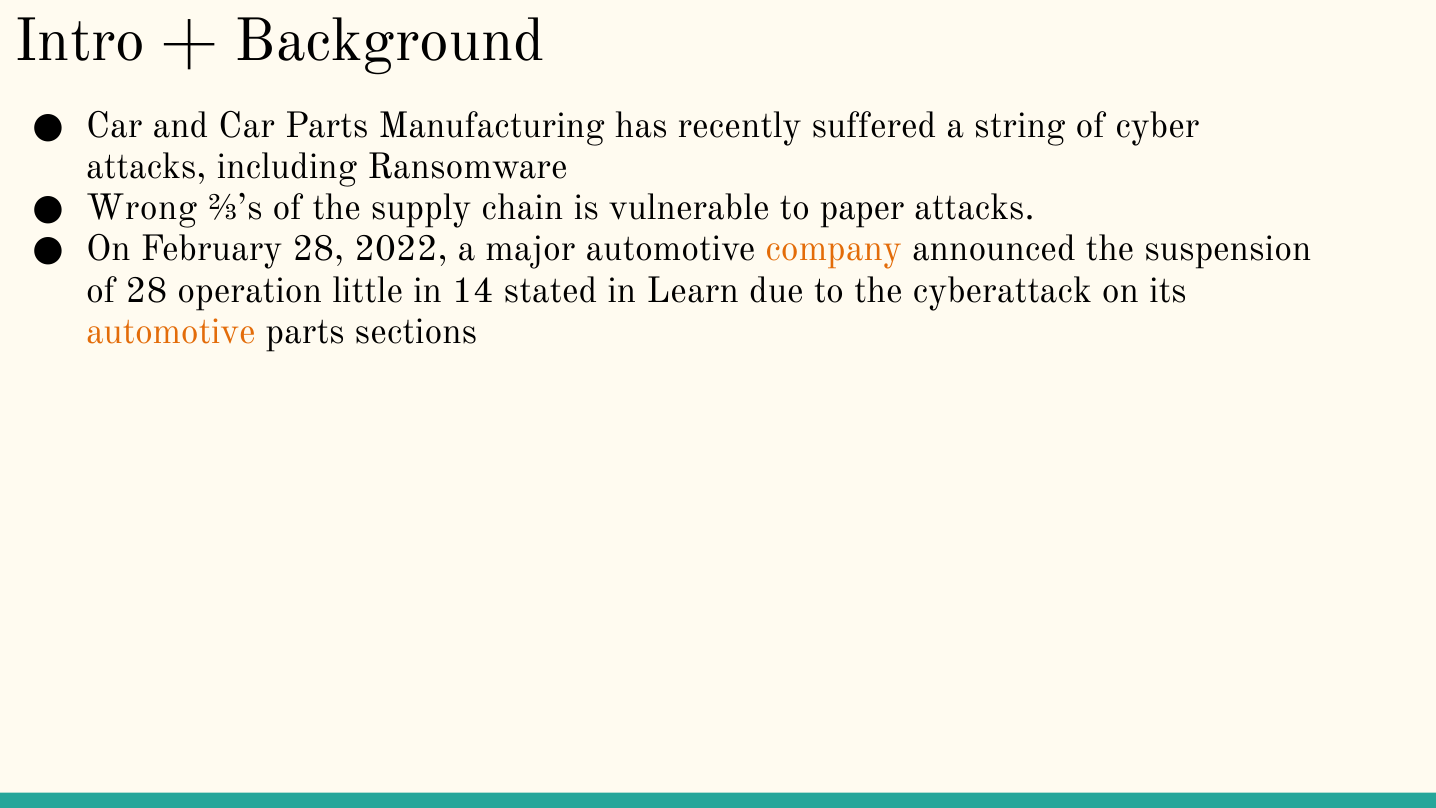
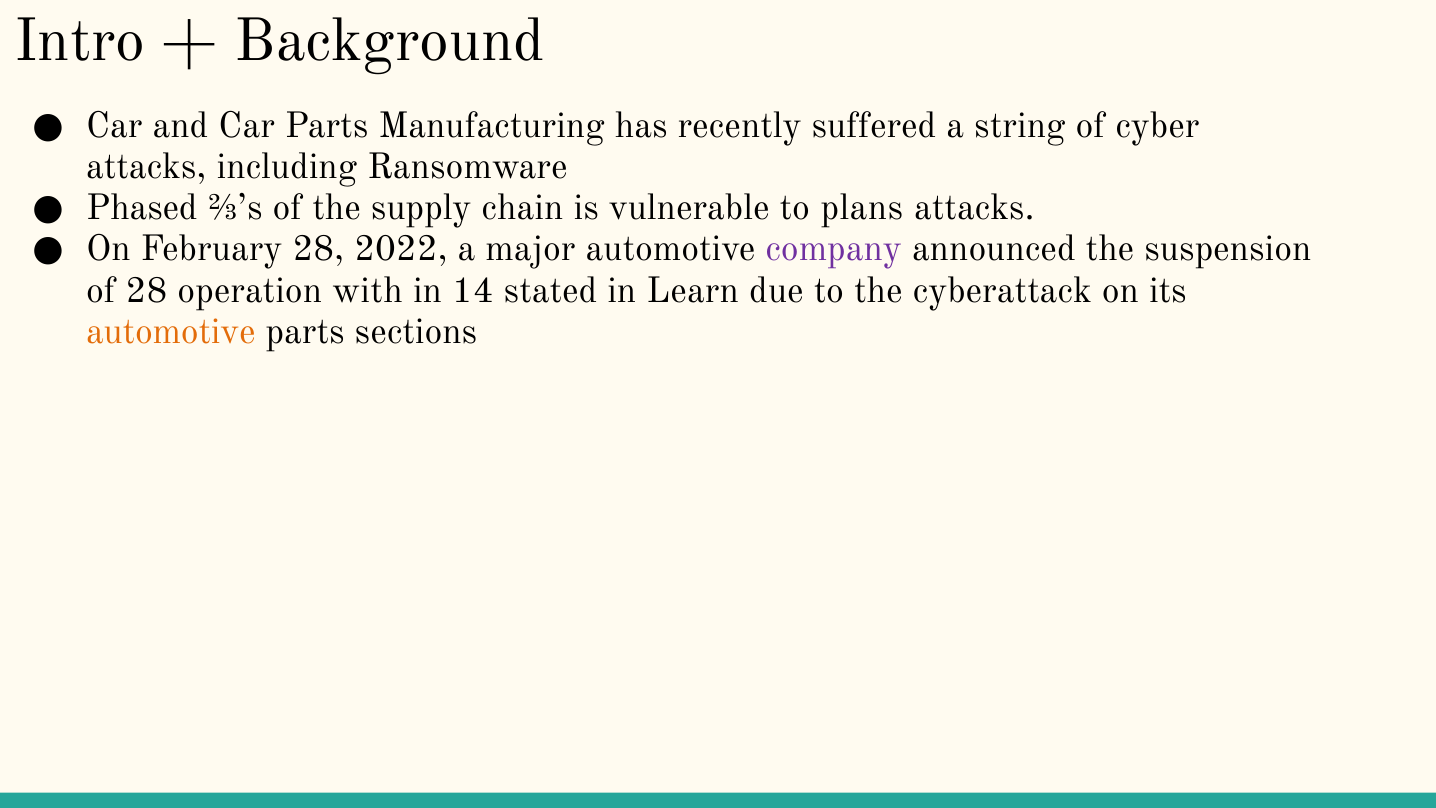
Wrong: Wrong -> Phased
paper: paper -> plans
company colour: orange -> purple
little: little -> with
